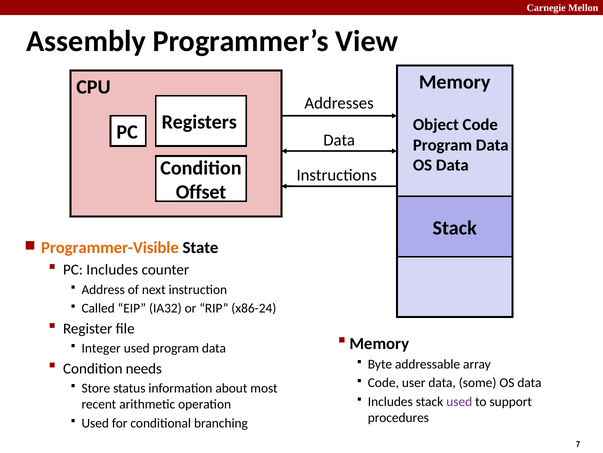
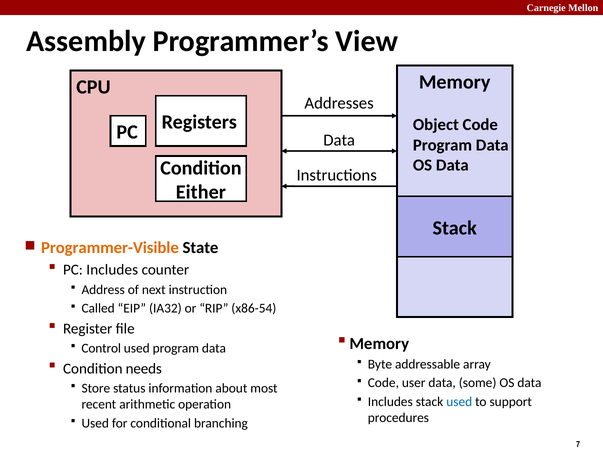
Offset: Offset -> Either
x86-24: x86-24 -> x86-54
Integer: Integer -> Control
used at (459, 401) colour: purple -> blue
